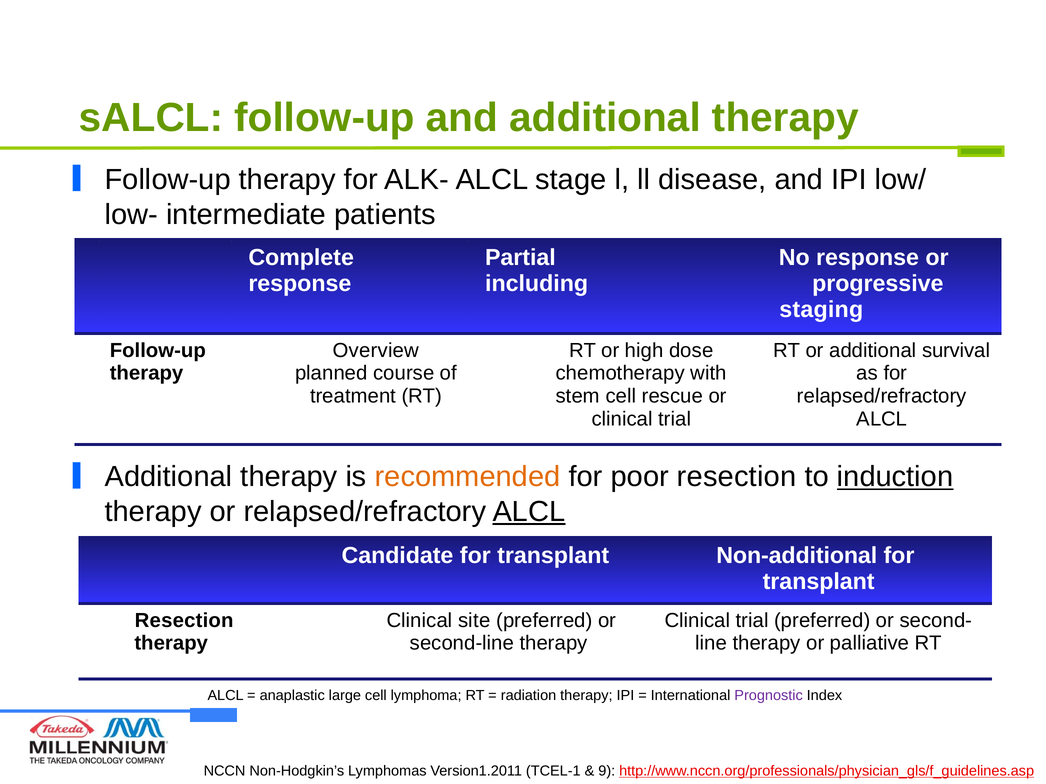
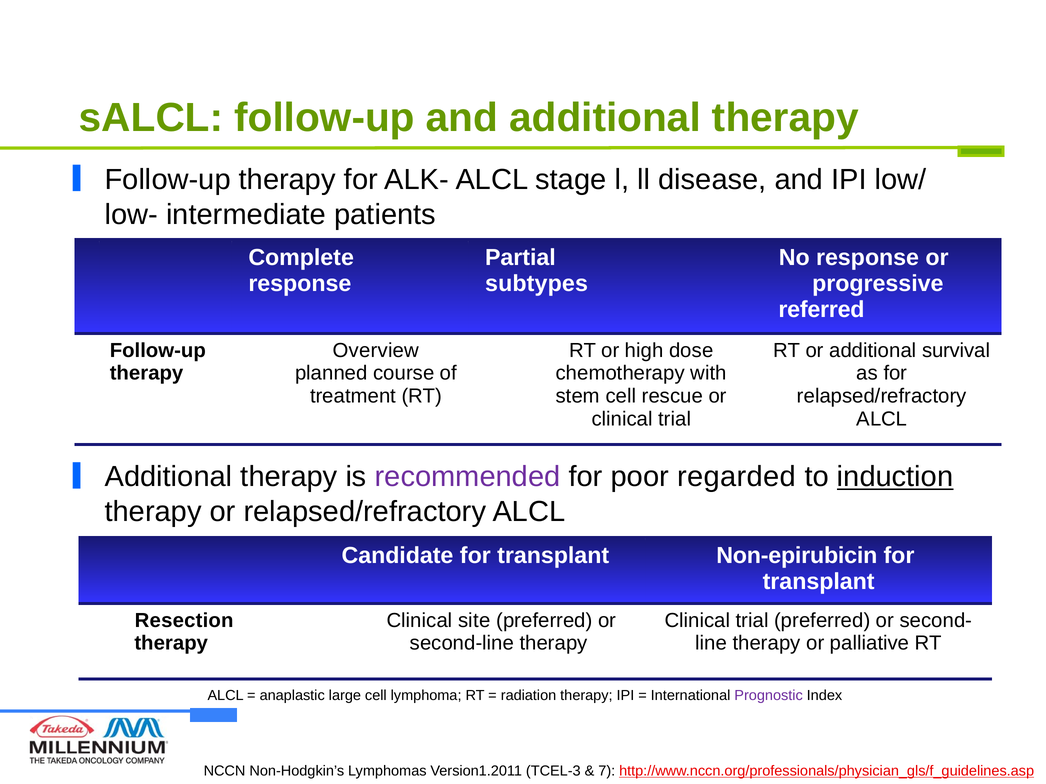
including: including -> subtypes
staging: staging -> referred
recommended colour: orange -> purple
poor resection: resection -> regarded
ALCL at (529, 512) underline: present -> none
Non-additional: Non-additional -> Non-epirubicin
TCEL-1: TCEL-1 -> TCEL-3
9: 9 -> 7
